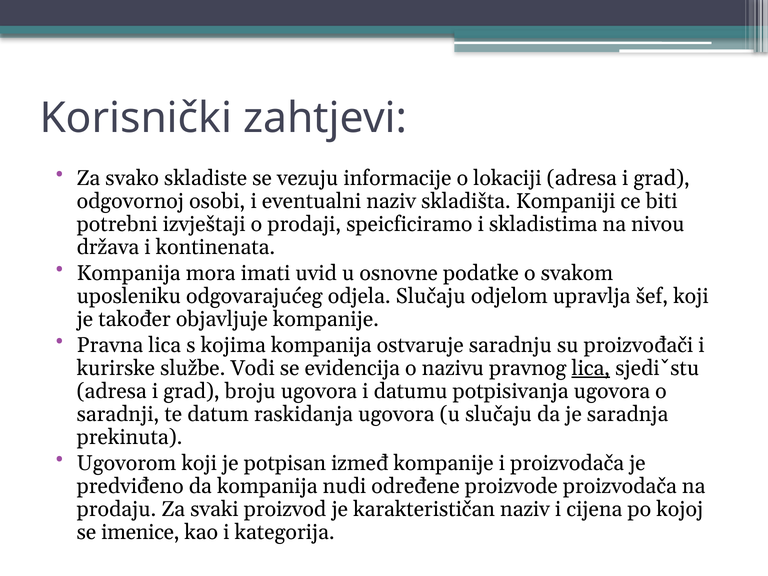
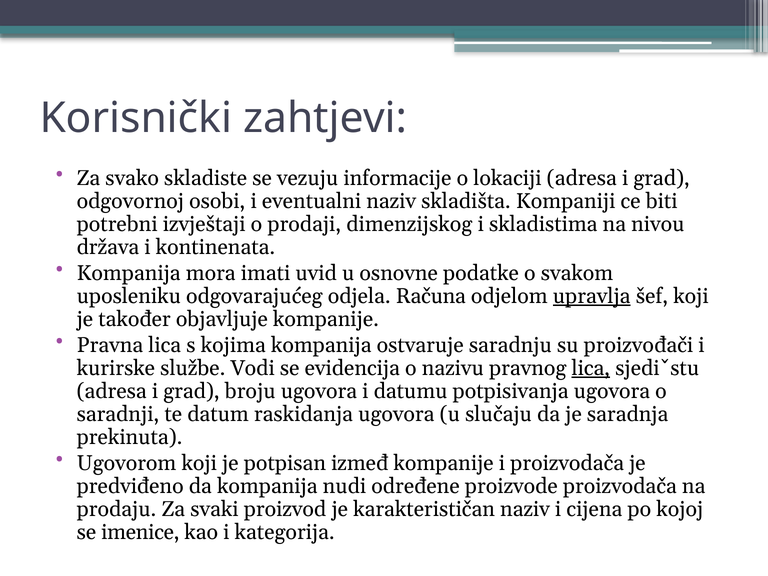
speicficiramo: speicficiramo -> dimenzijskog
odjela Slučaju: Slučaju -> Računa
upravlja underline: none -> present
